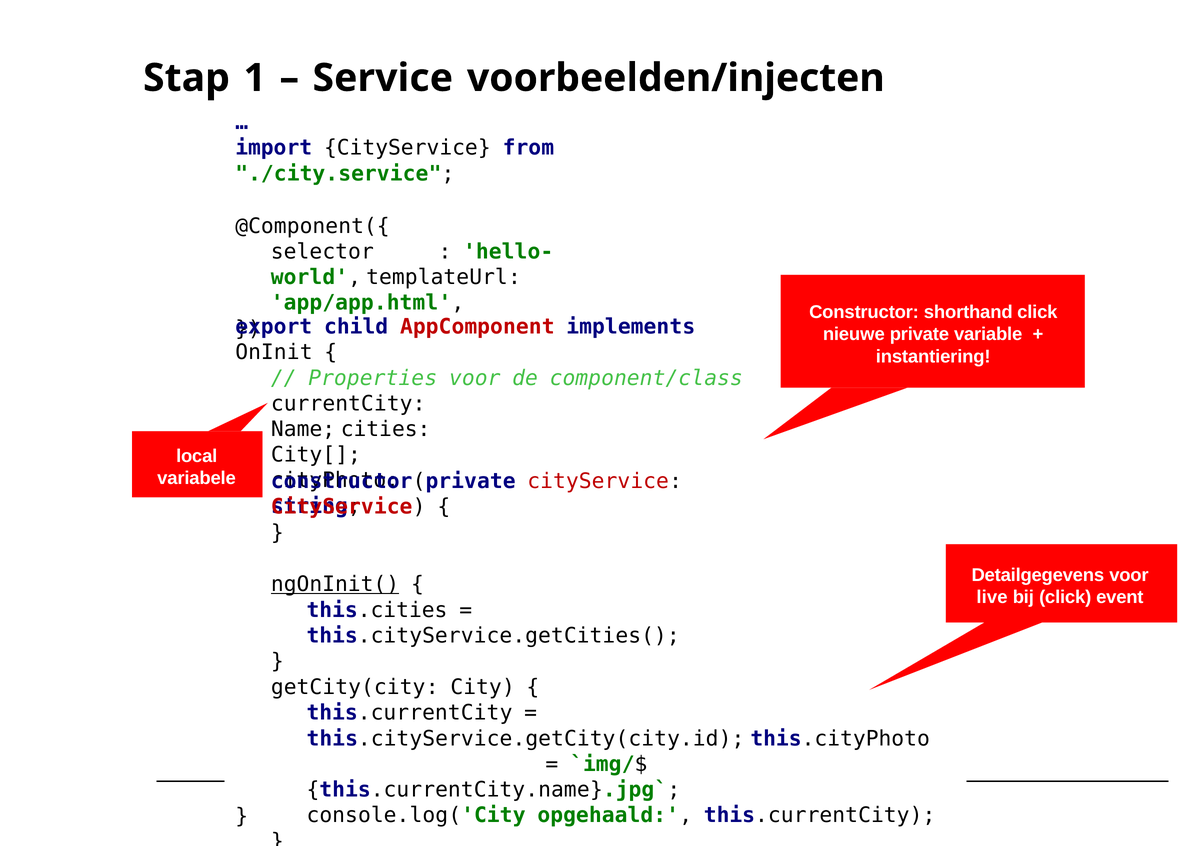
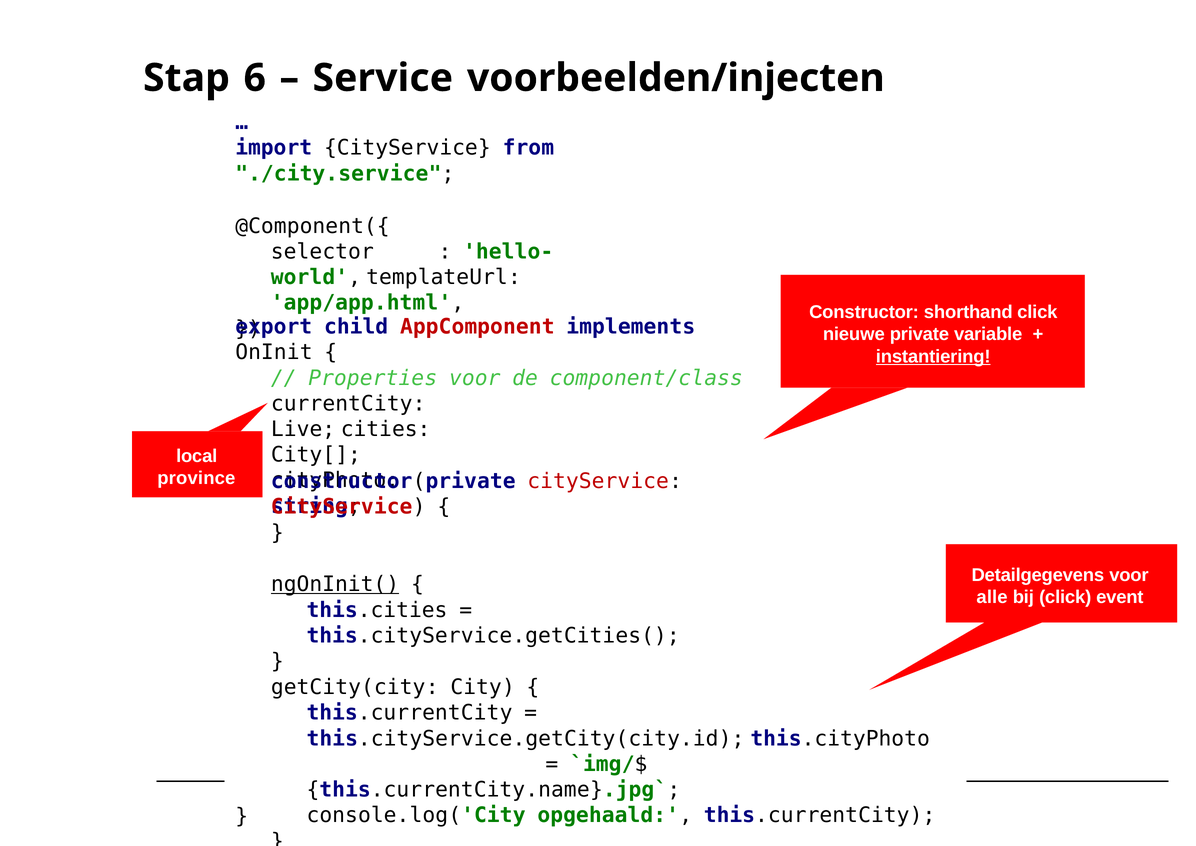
1: 1 -> 6
instantiering underline: none -> present
Name: Name -> Live
variabele: variabele -> province
live: live -> alle
